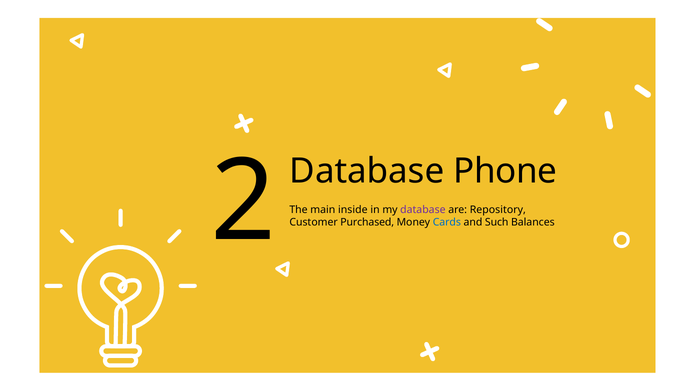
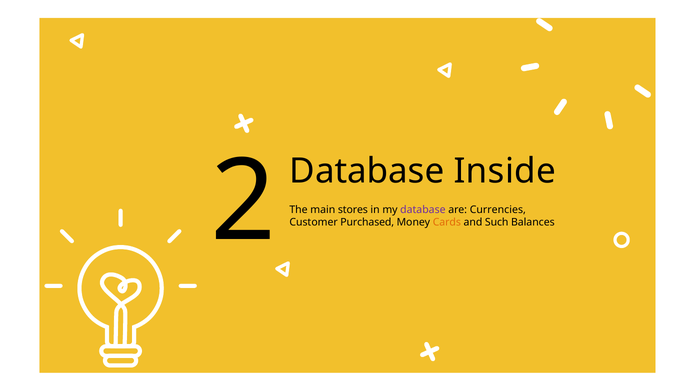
Phone: Phone -> Inside
inside: inside -> stores
Repository: Repository -> Currencies
Cards colour: blue -> orange
